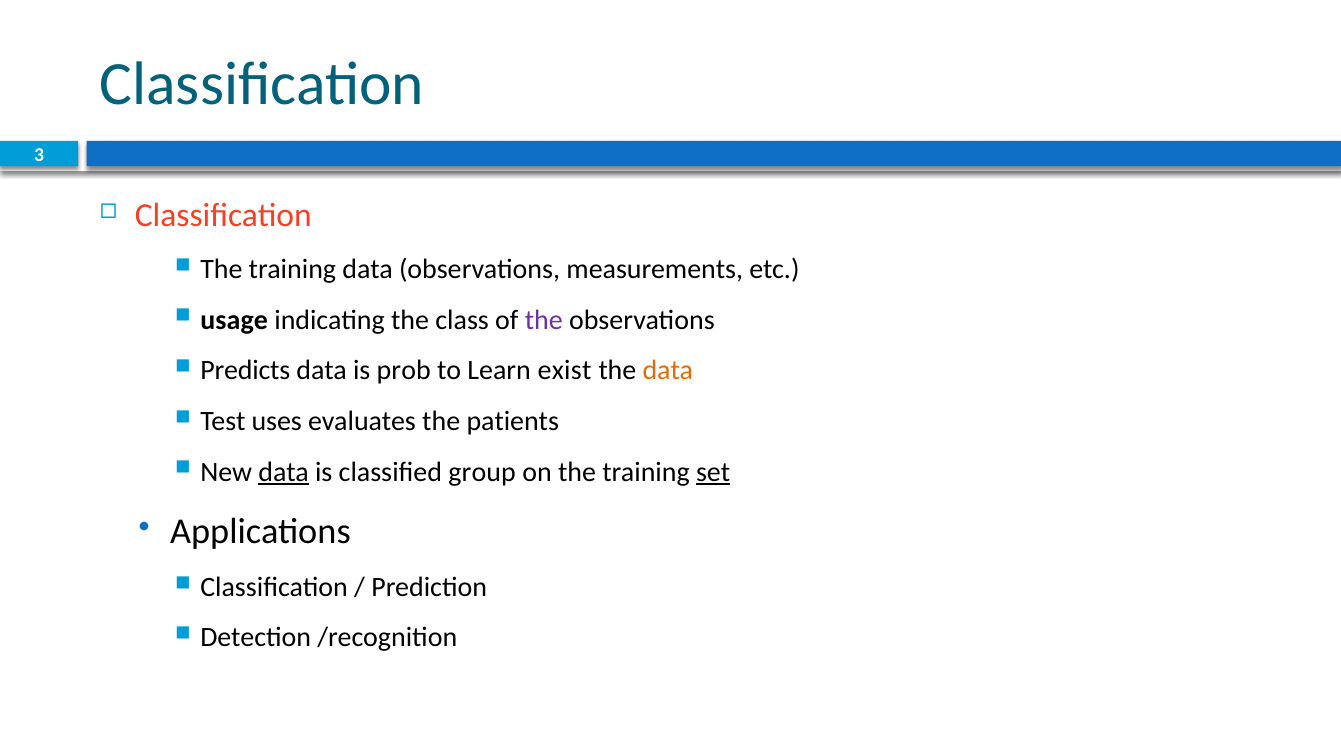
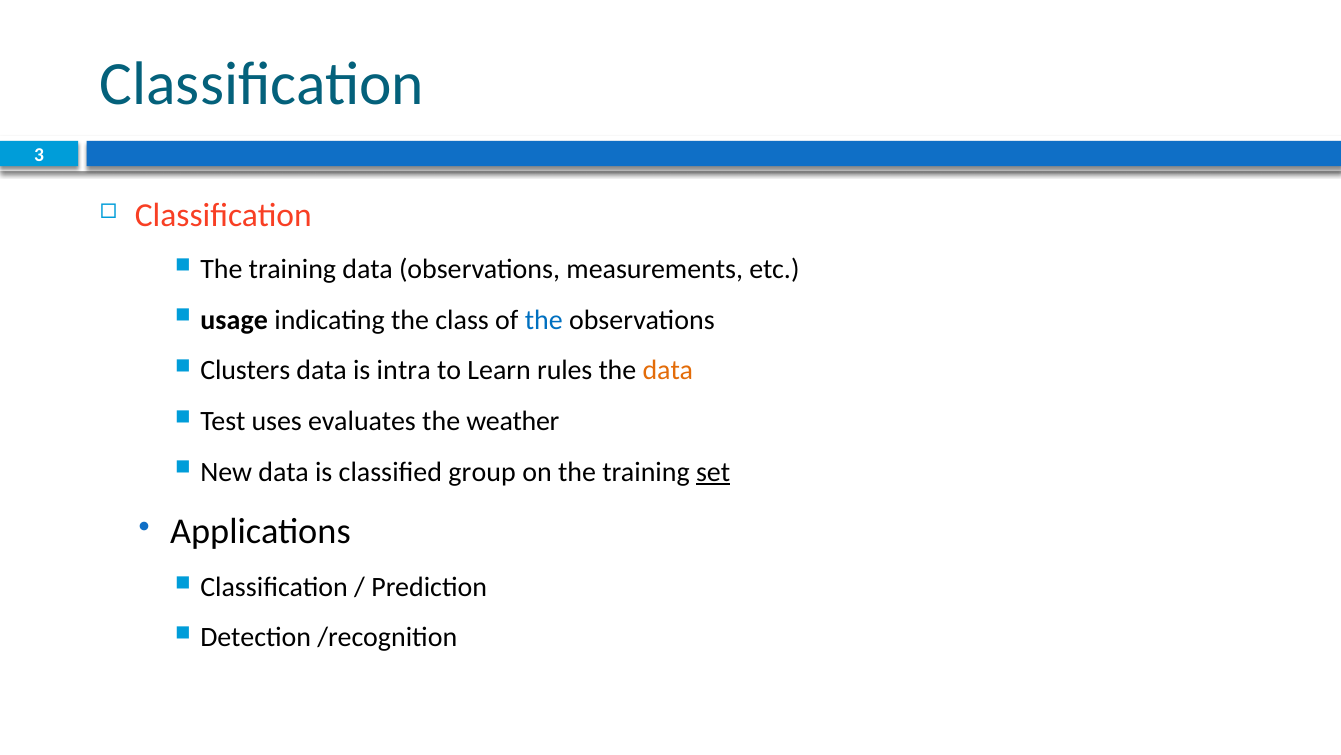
the at (544, 320) colour: purple -> blue
Predicts: Predicts -> Clusters
prob: prob -> intra
exist: exist -> rules
patients: patients -> weather
data at (284, 471) underline: present -> none
